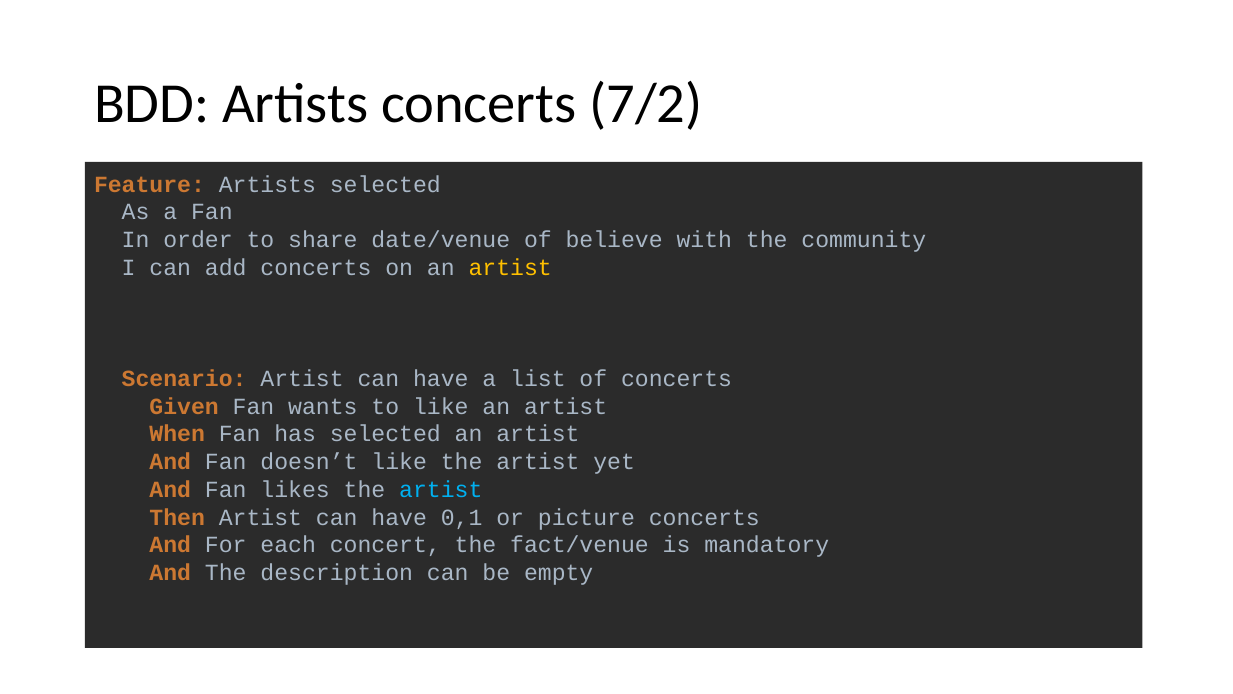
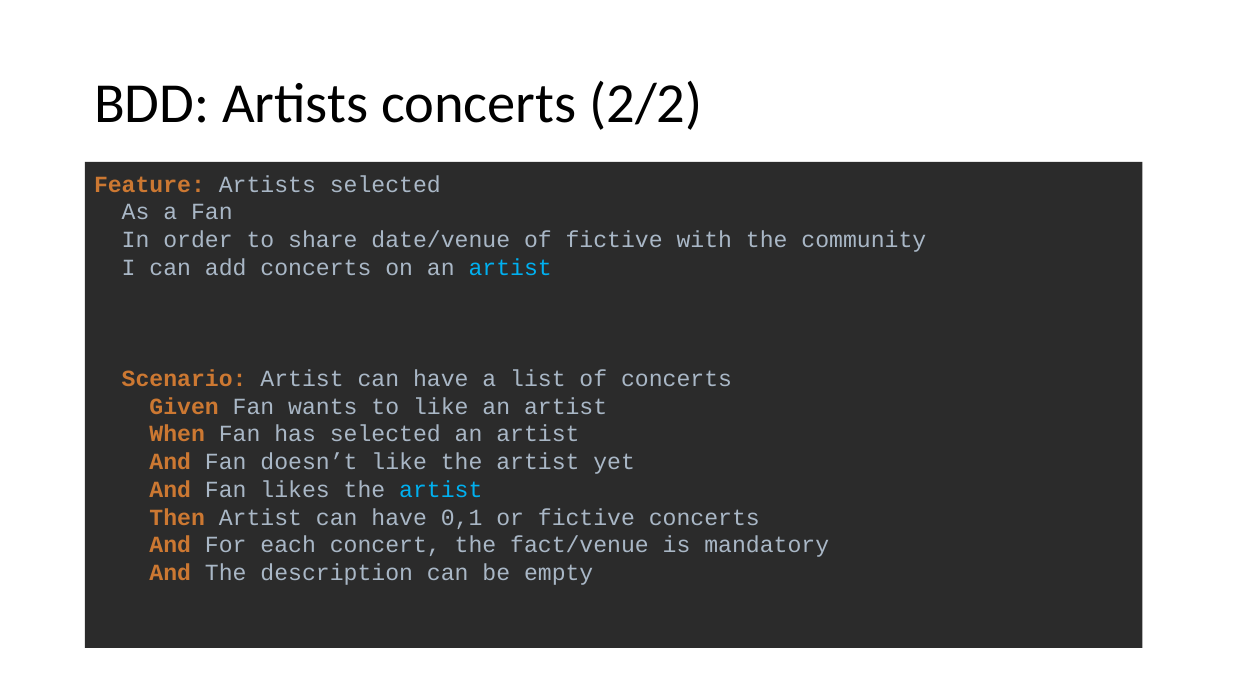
7/2: 7/2 -> 2/2
of believe: believe -> fictive
artist at (510, 268) colour: yellow -> light blue
or picture: picture -> fictive
